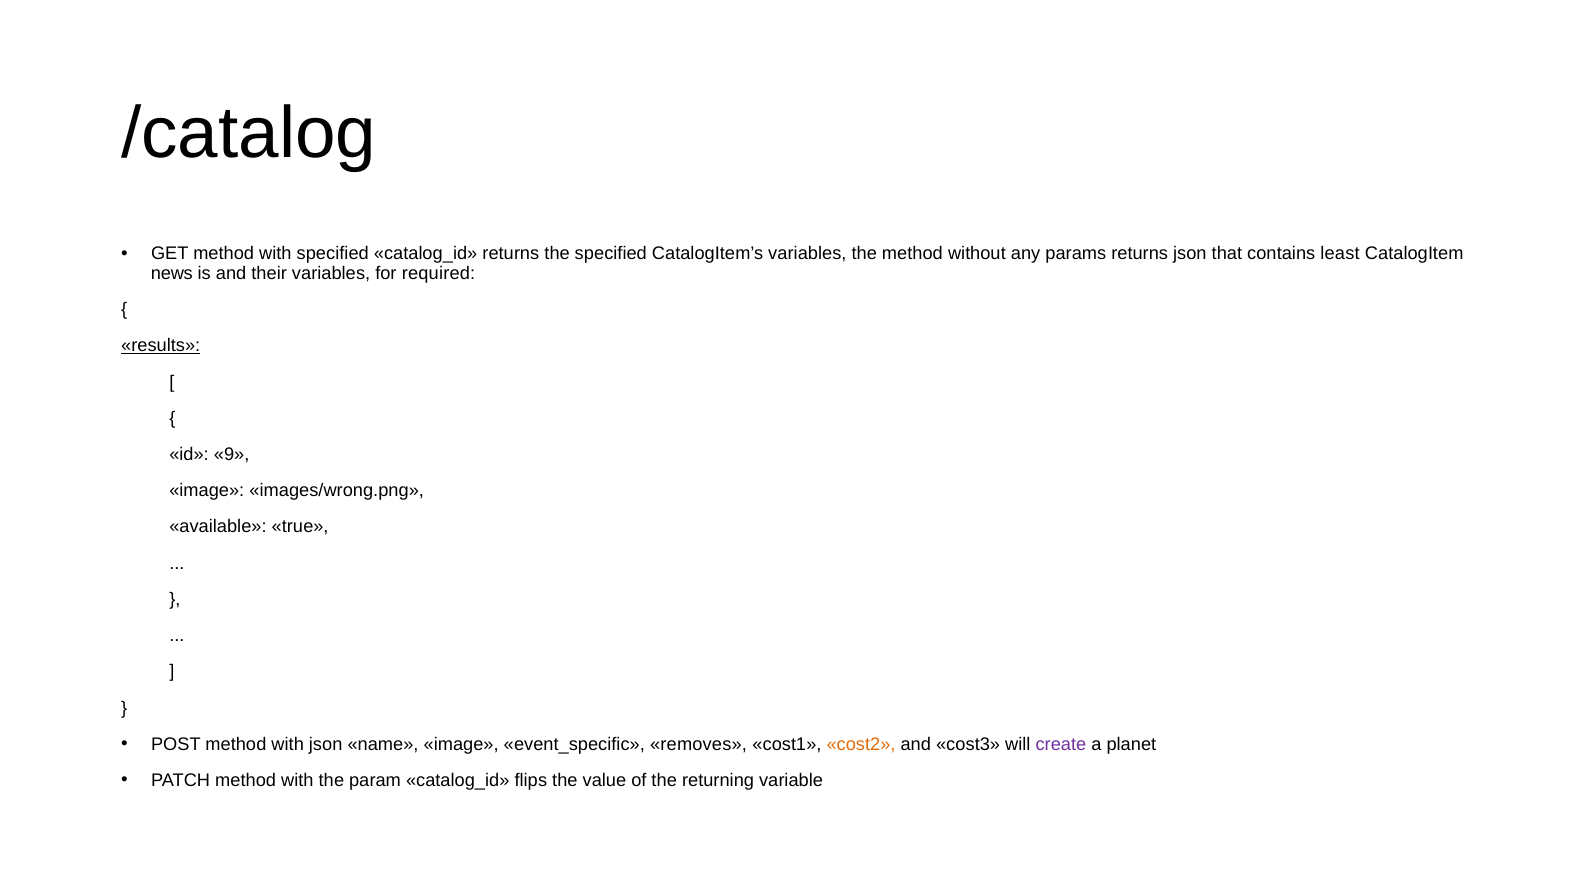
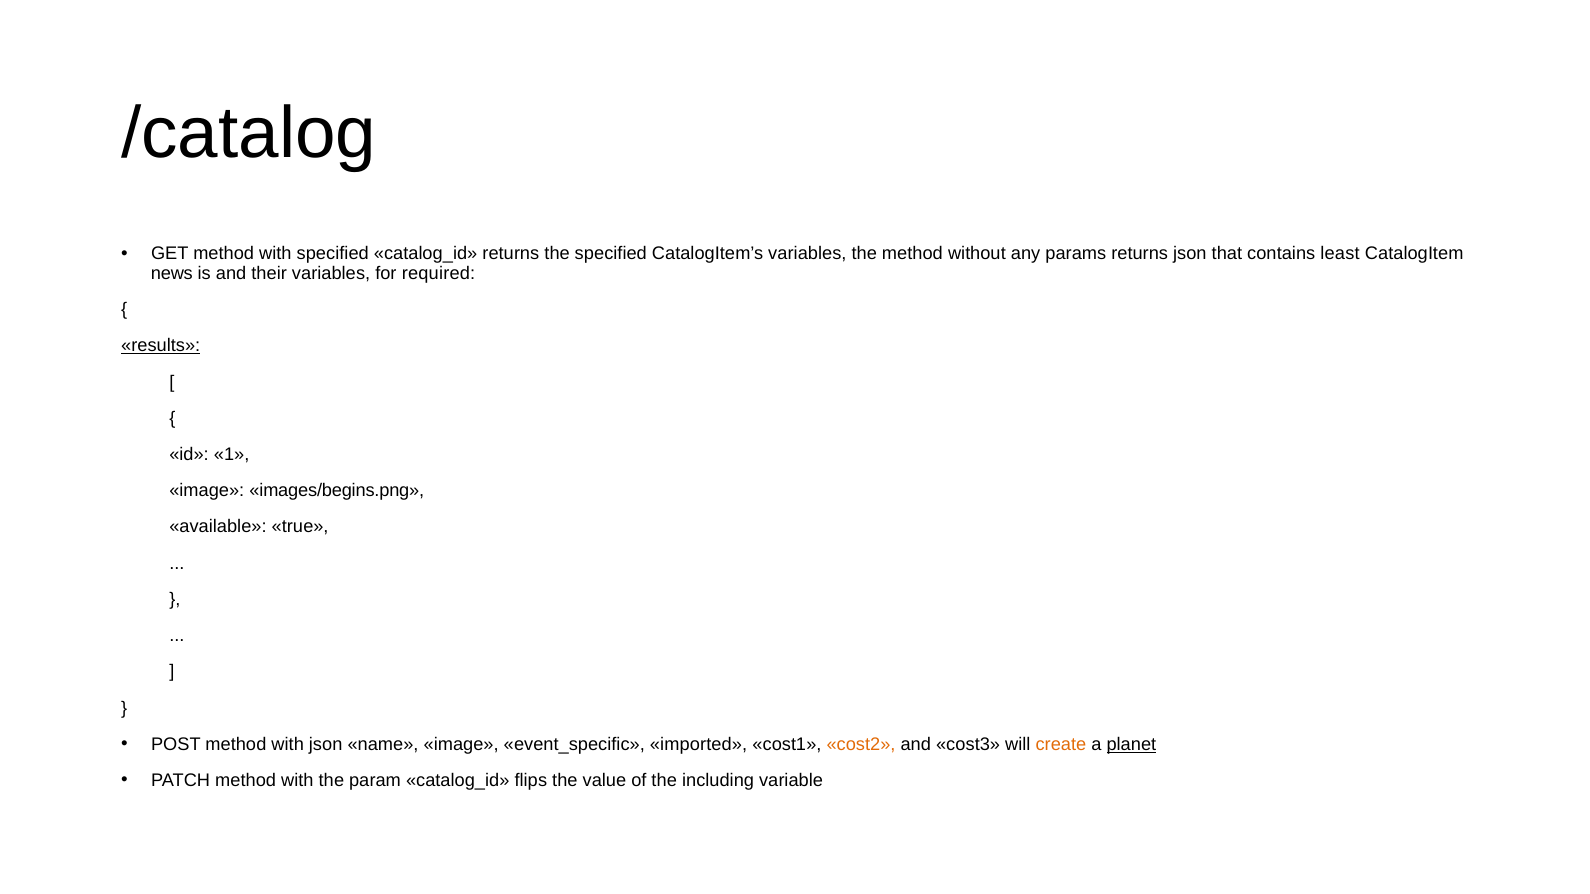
9: 9 -> 1
images/wrong.png: images/wrong.png -> images/begins.png
removes: removes -> imported
create colour: purple -> orange
planet underline: none -> present
returning: returning -> including
